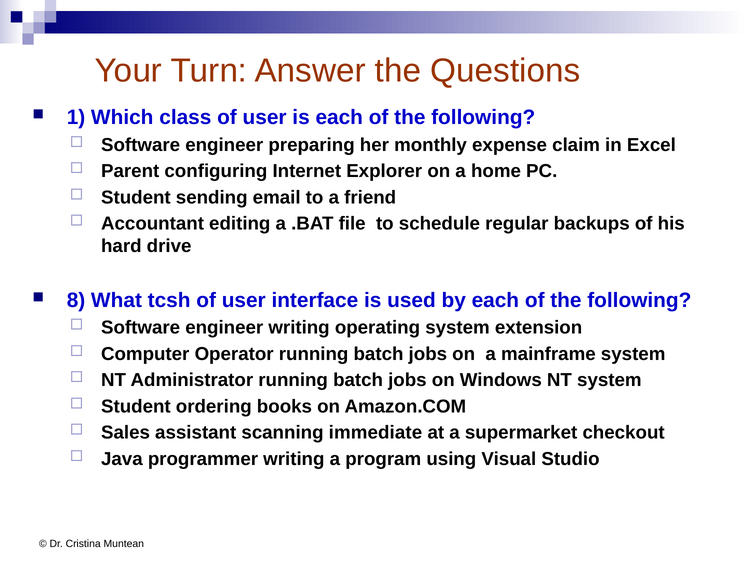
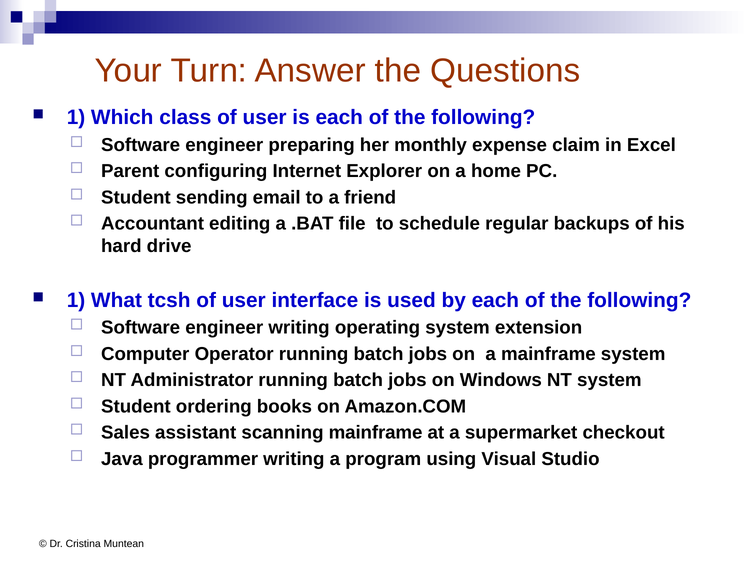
8 at (76, 300): 8 -> 1
scanning immediate: immediate -> mainframe
